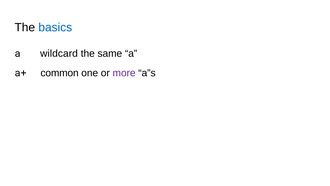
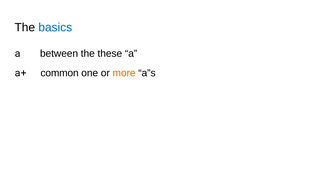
wildcard: wildcard -> between
same: same -> these
more colour: purple -> orange
